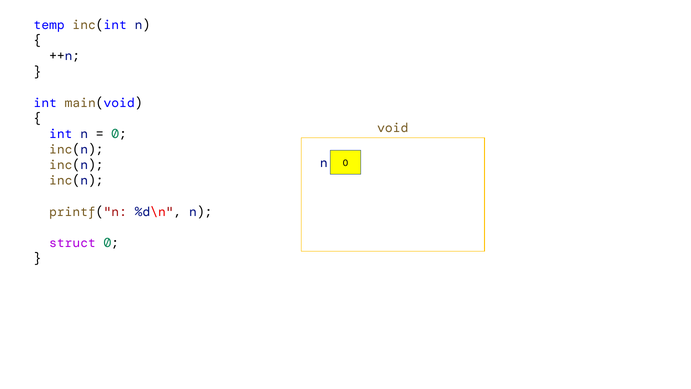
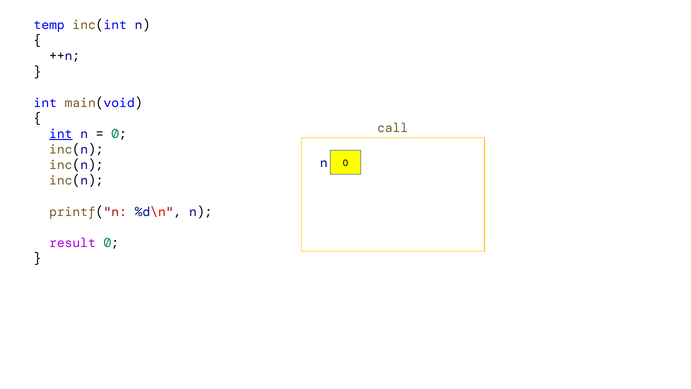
void: void -> call
int at (61, 134) underline: none -> present
struct: struct -> result
